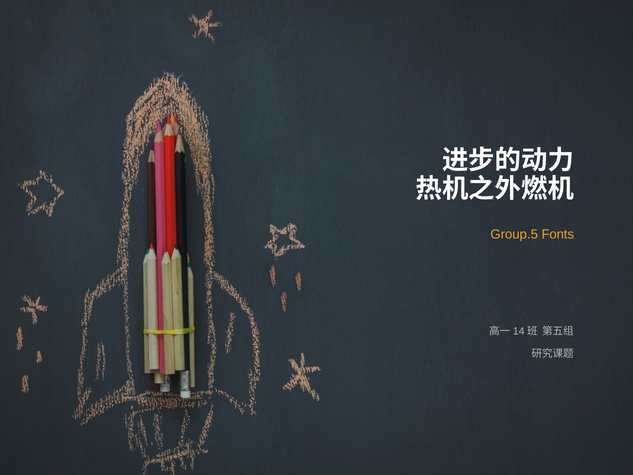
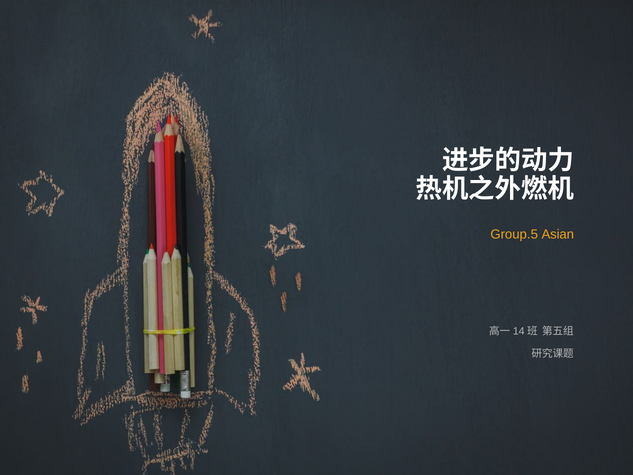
Fonts: Fonts -> Asian
